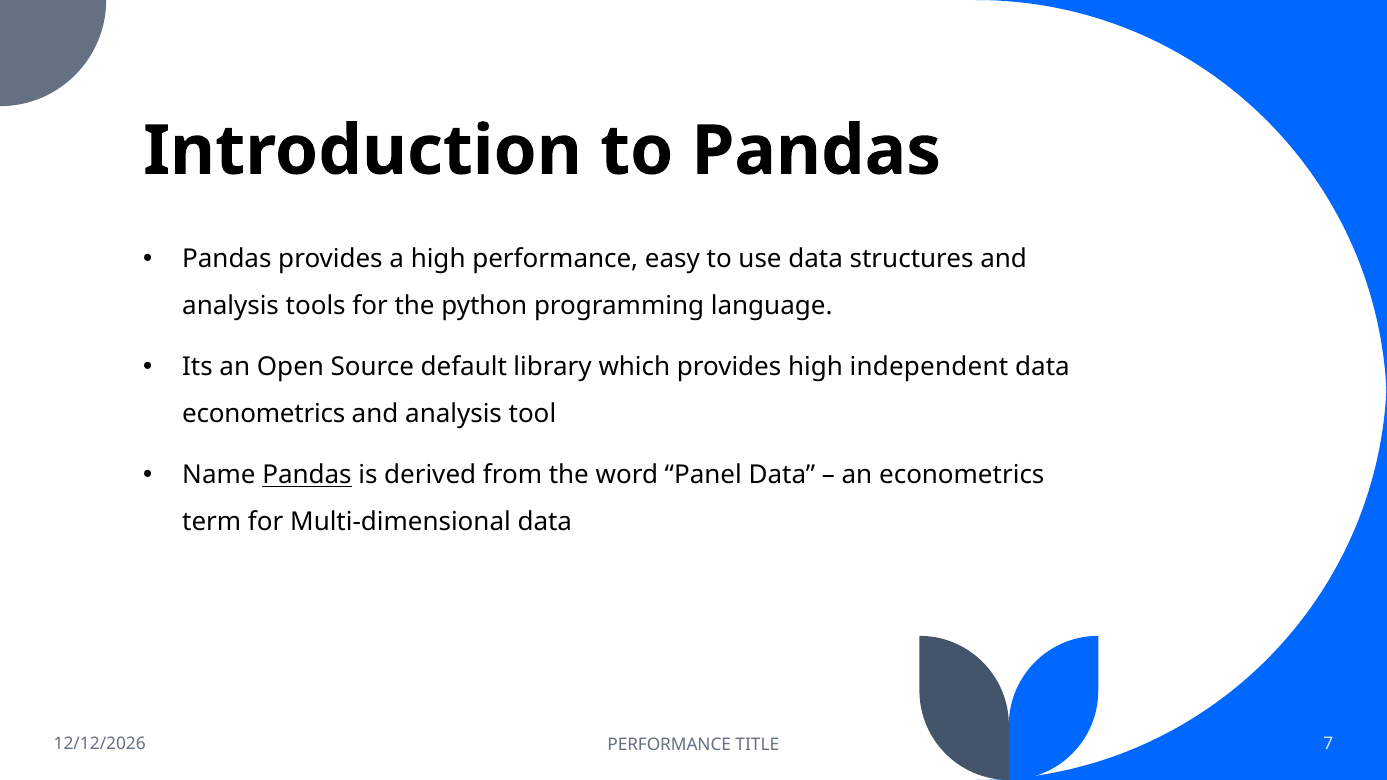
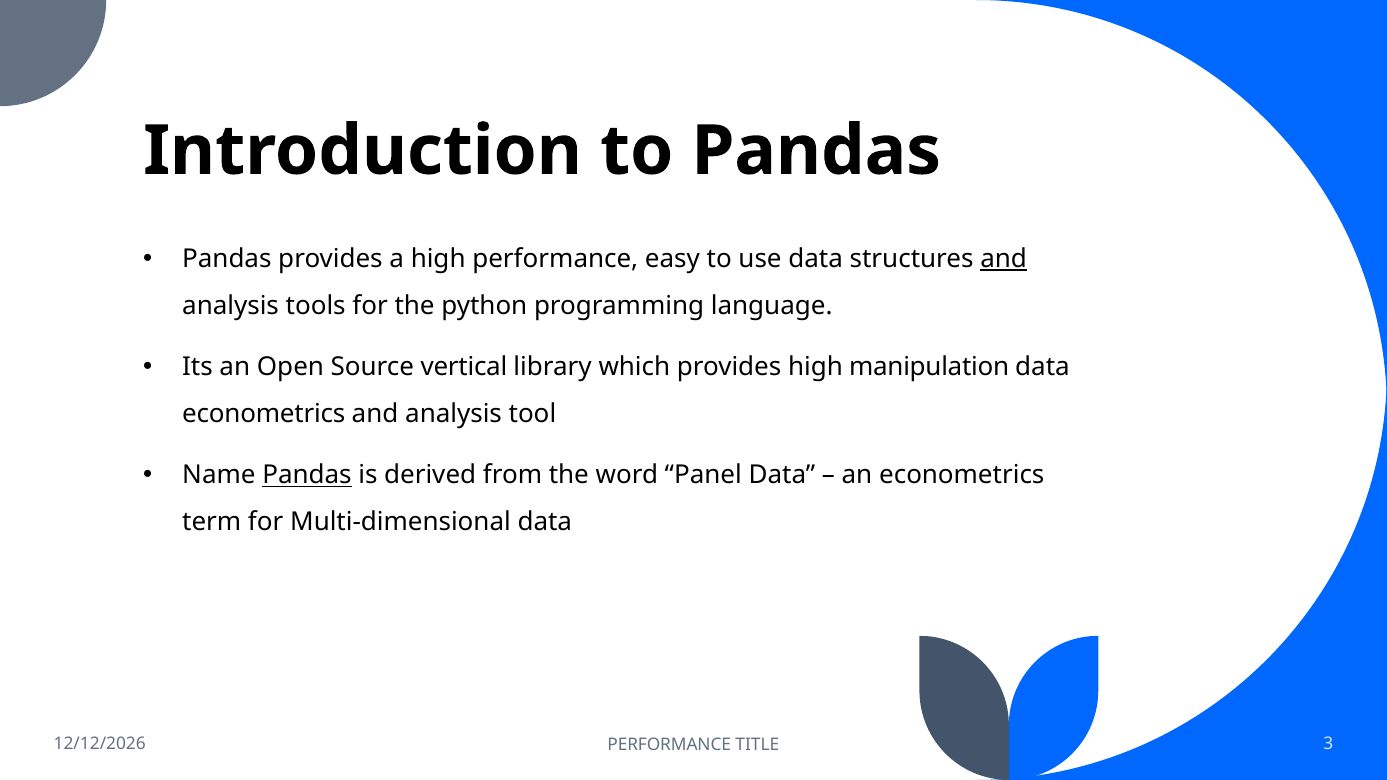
and at (1004, 259) underline: none -> present
default: default -> vertical
independent: independent -> manipulation
7: 7 -> 3
